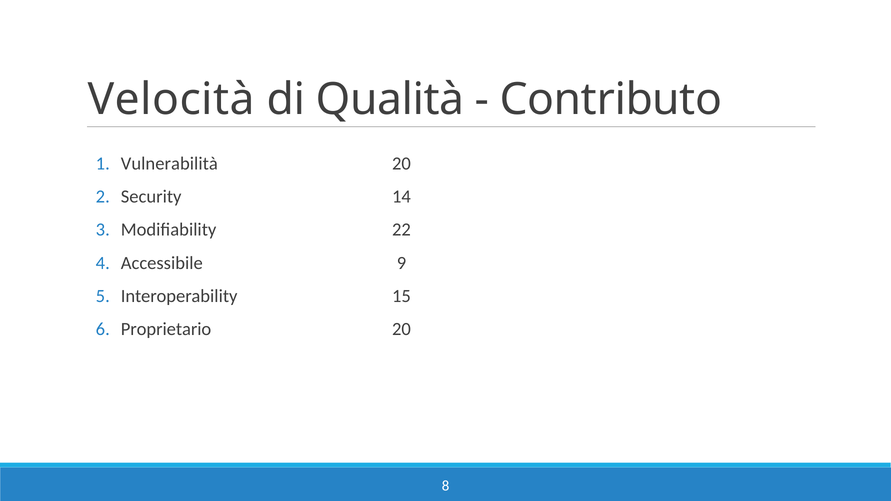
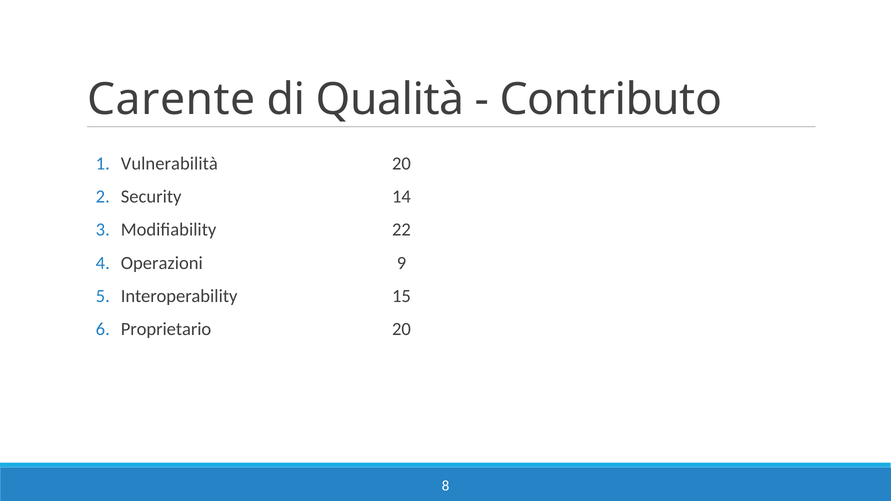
Velocità: Velocità -> Carente
Accessibile: Accessibile -> Operazioni
